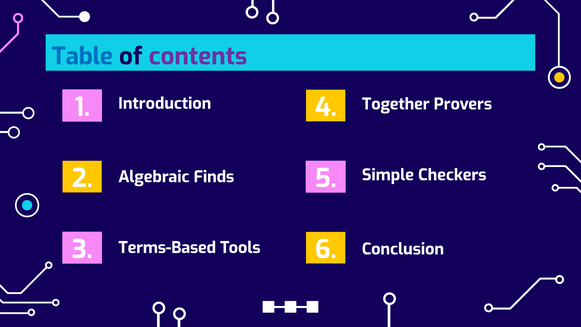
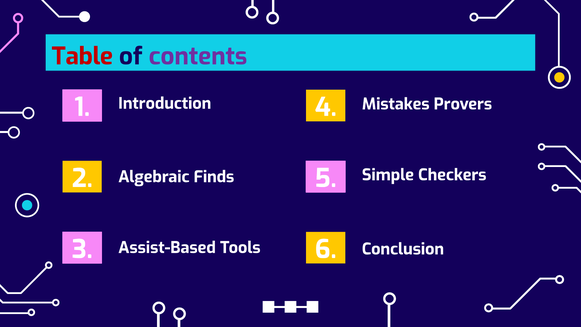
Table colour: blue -> red
Together: Together -> Mistakes
Terms-Based: Terms-Based -> Assist-Based
